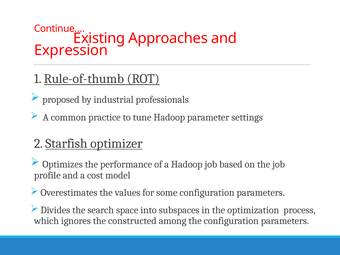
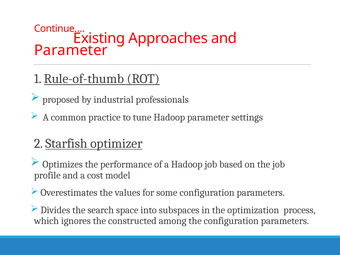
Expression at (71, 50): Expression -> Parameter
